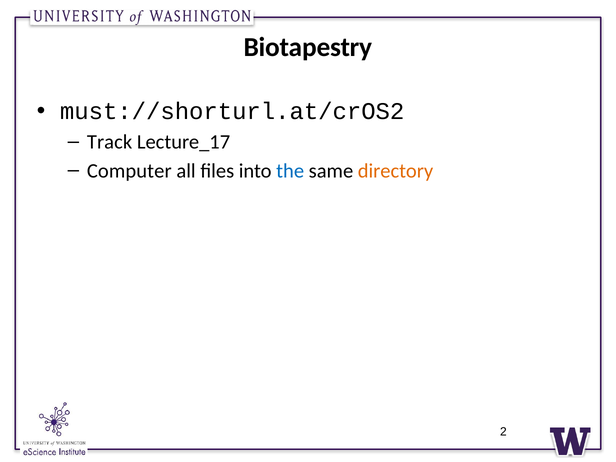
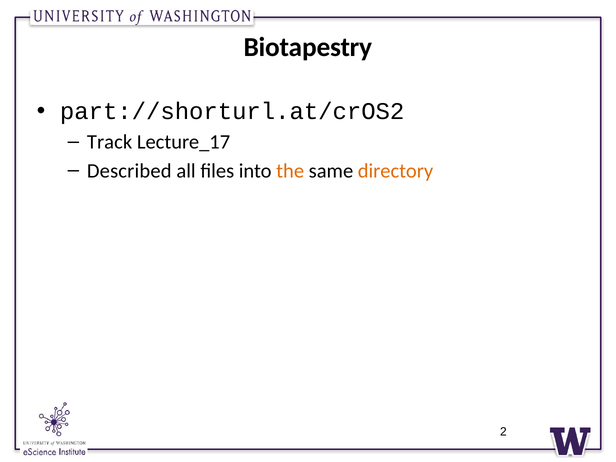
must://shorturl.at/crOS2: must://shorturl.at/crOS2 -> part://shorturl.at/crOS2
Computer: Computer -> Described
the colour: blue -> orange
